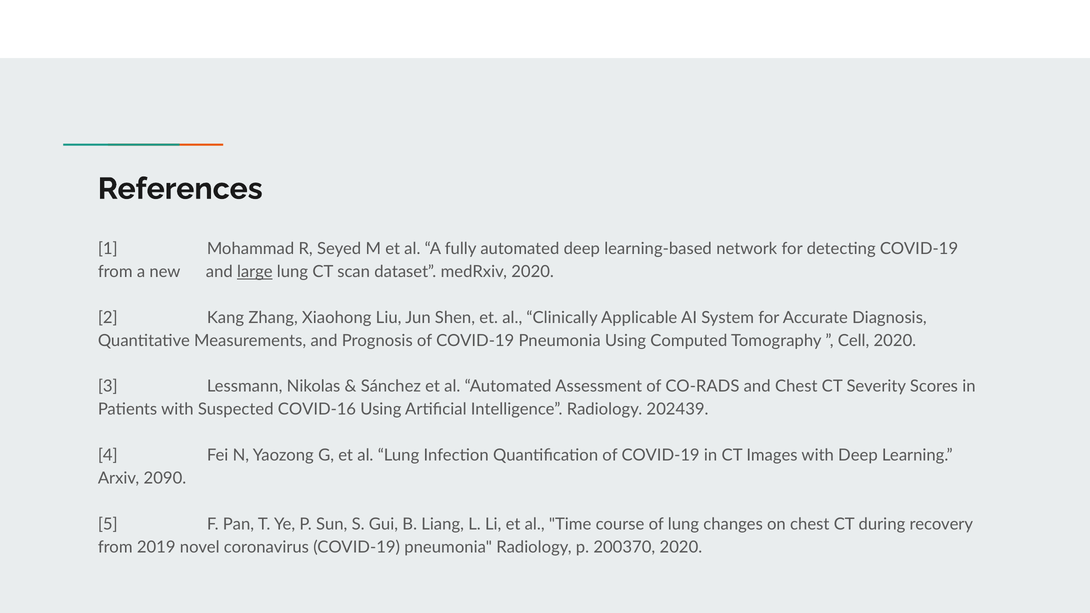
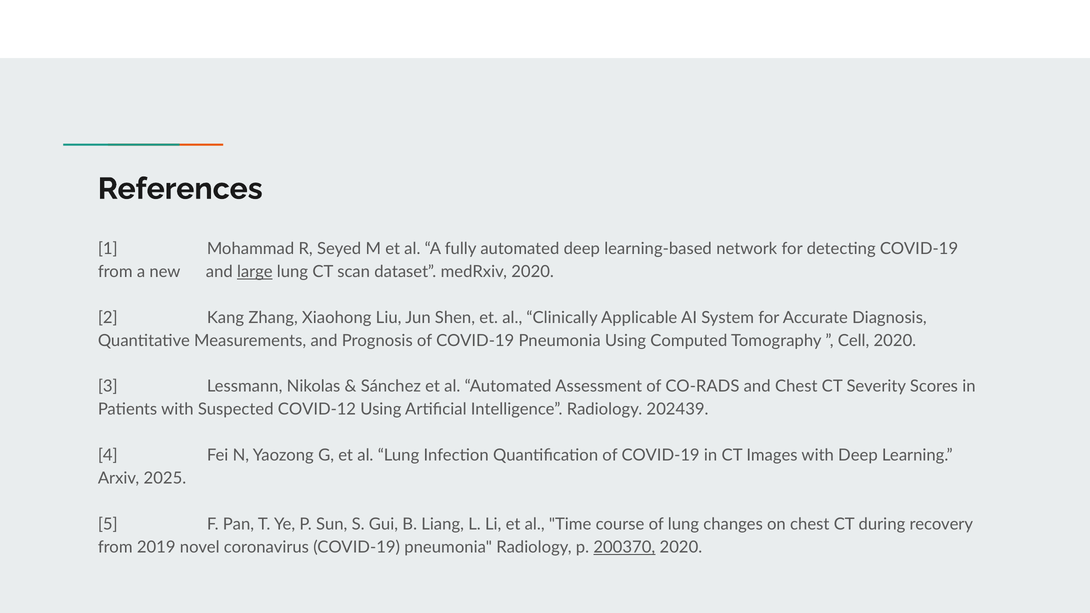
COVID-16: COVID-16 -> COVID-12
2090: 2090 -> 2025
200370 underline: none -> present
